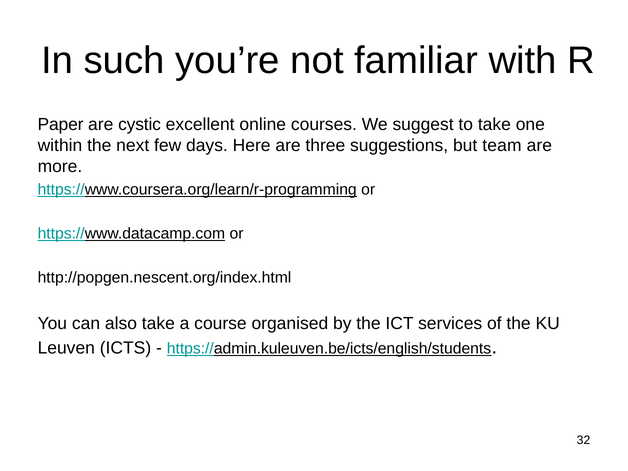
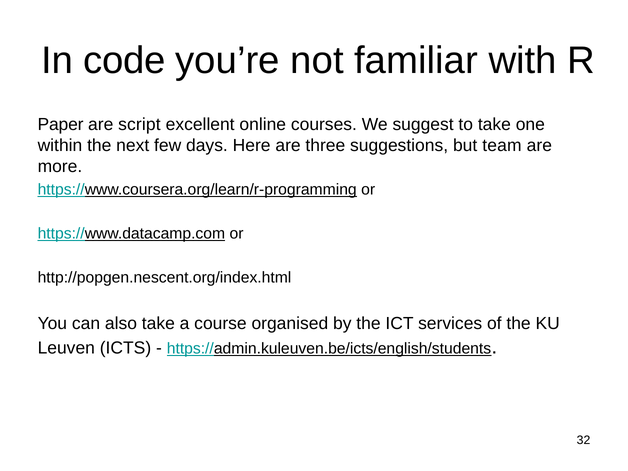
such: such -> code
cystic: cystic -> script
